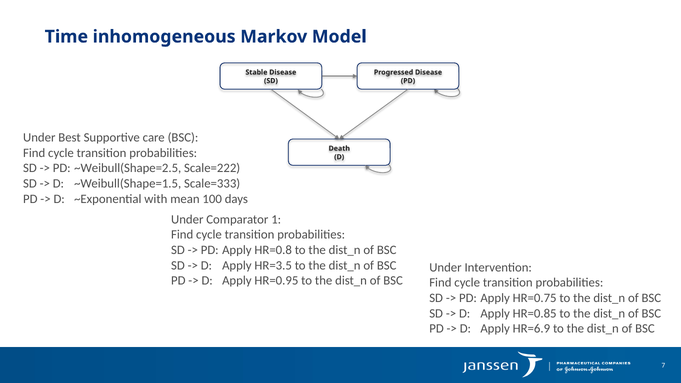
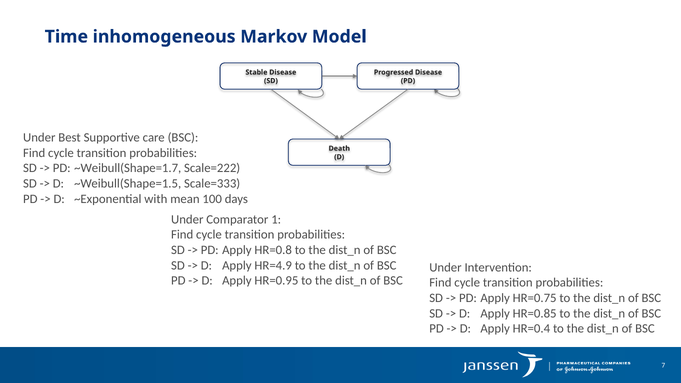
~Weibull(Shape=2.5: ~Weibull(Shape=2.5 -> ~Weibull(Shape=1.7
HR=3.5: HR=3.5 -> HR=4.9
HR=6.9: HR=6.9 -> HR=0.4
